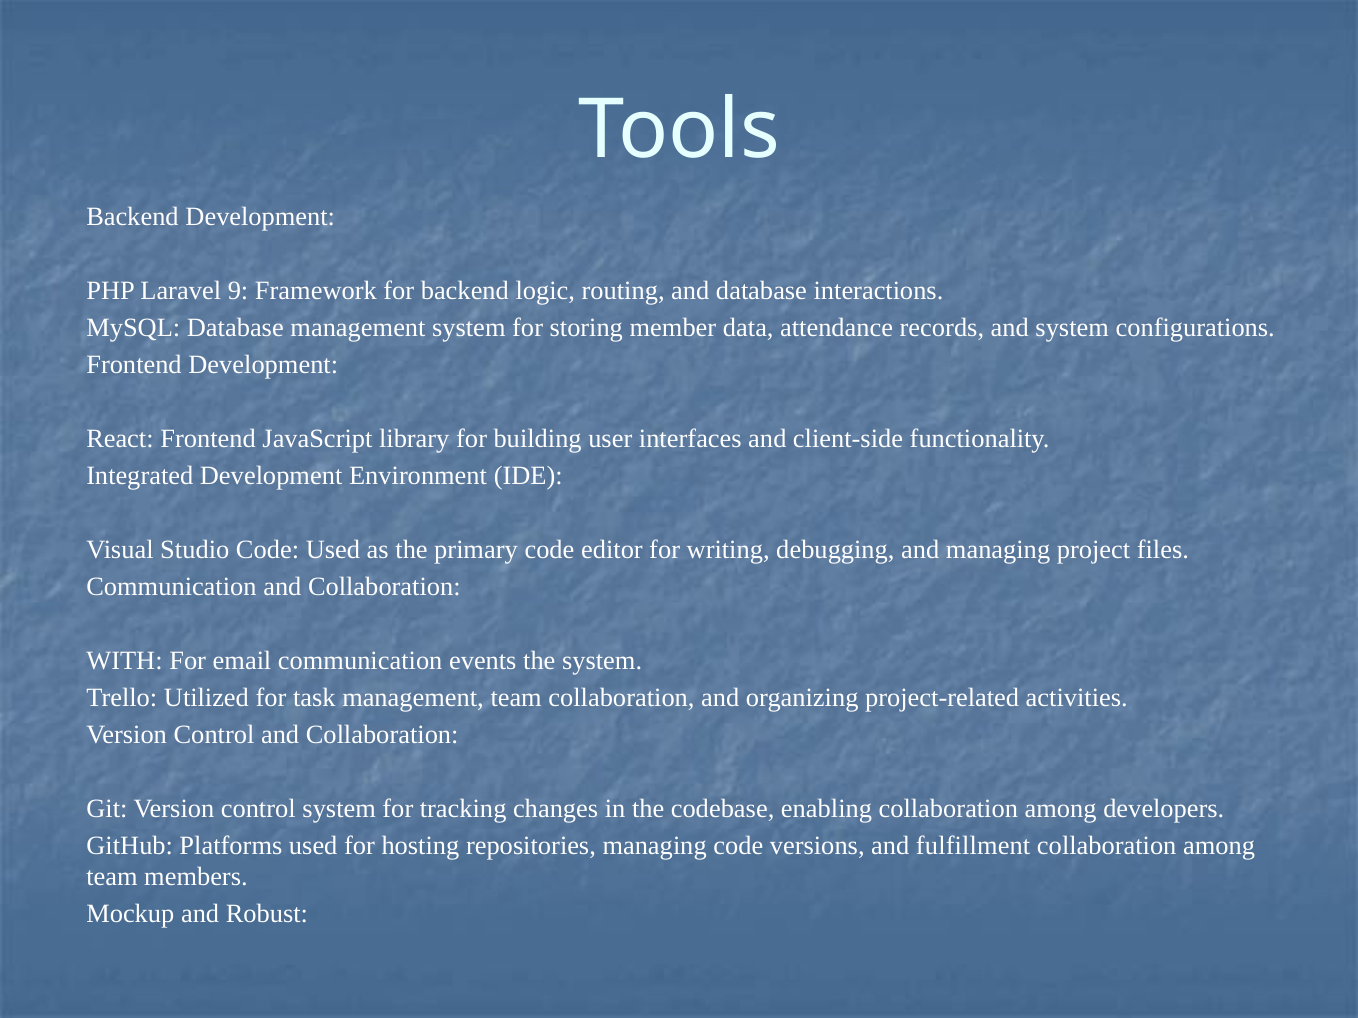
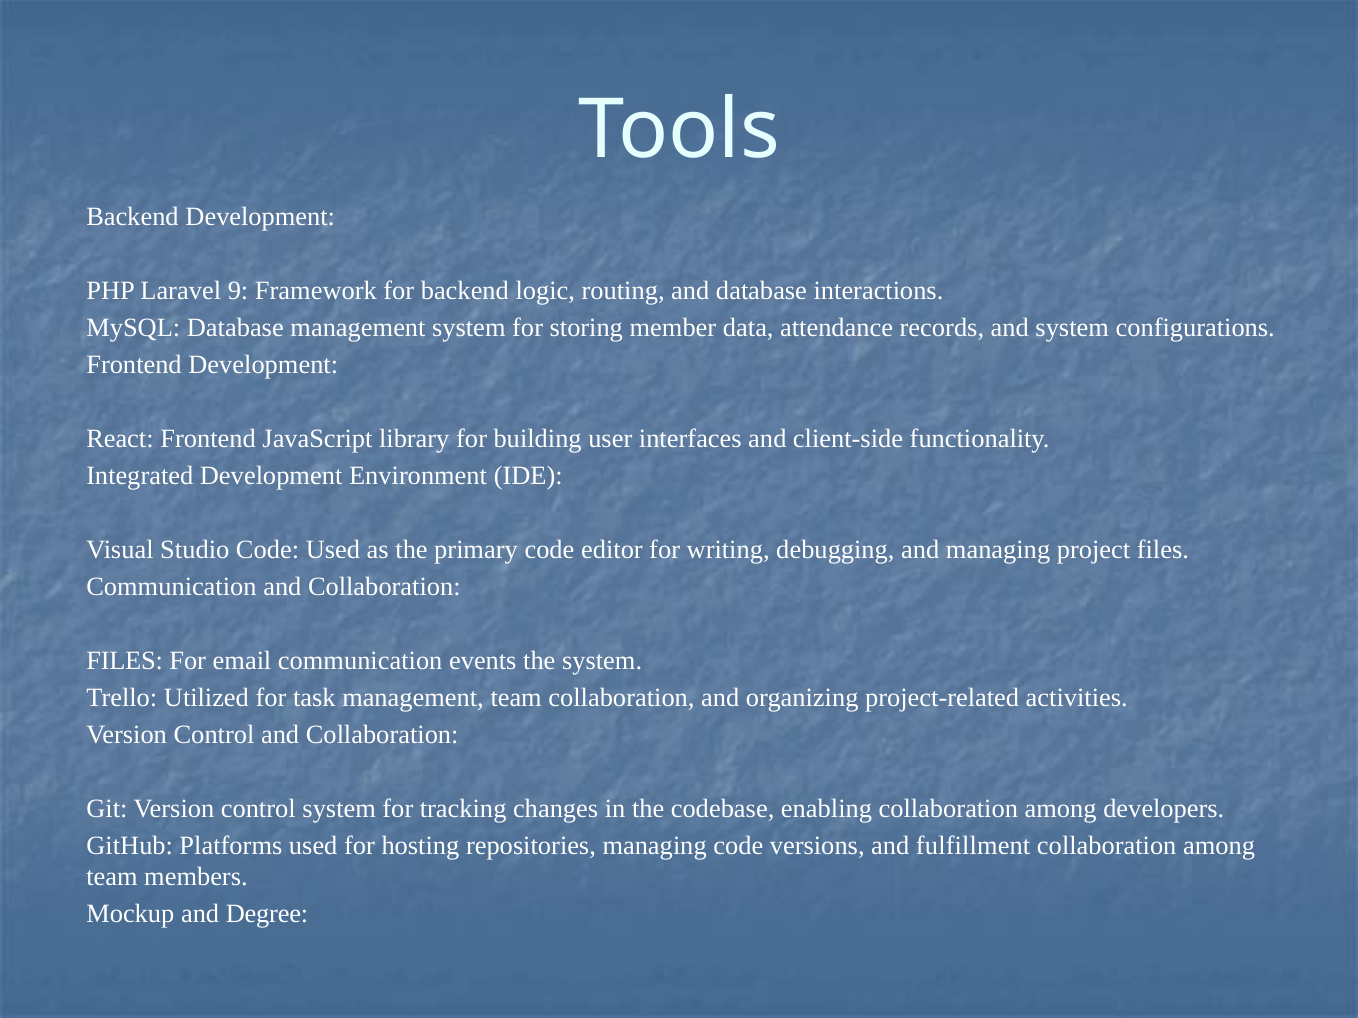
WITH at (124, 661): WITH -> FILES
Robust: Robust -> Degree
